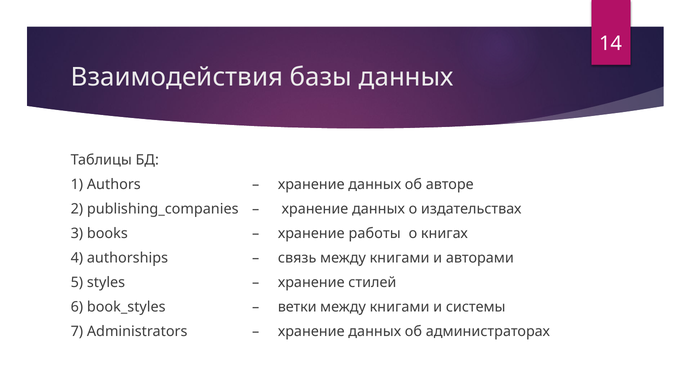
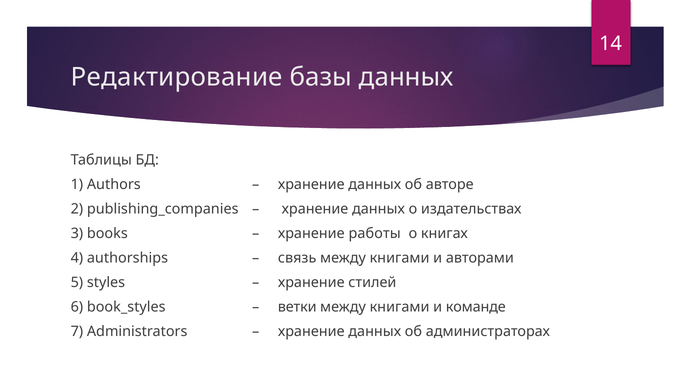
Взаимодействия: Взаимодействия -> Редактирование
системы: системы -> команде
